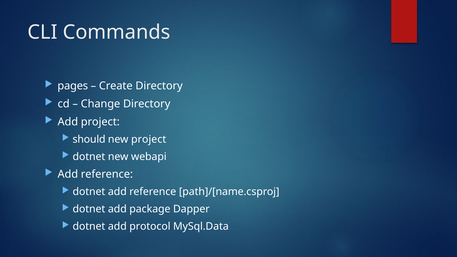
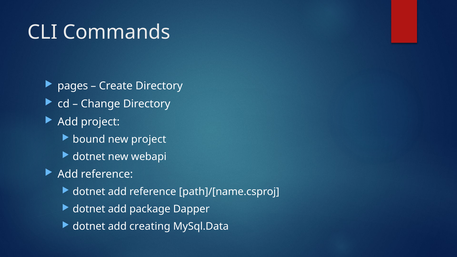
should: should -> bound
protocol: protocol -> creating
